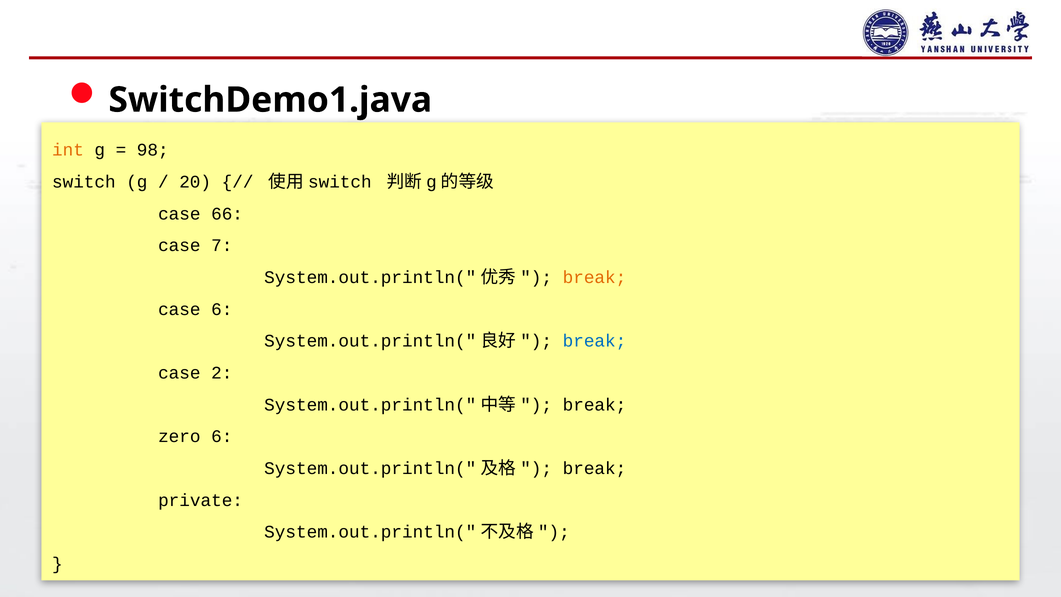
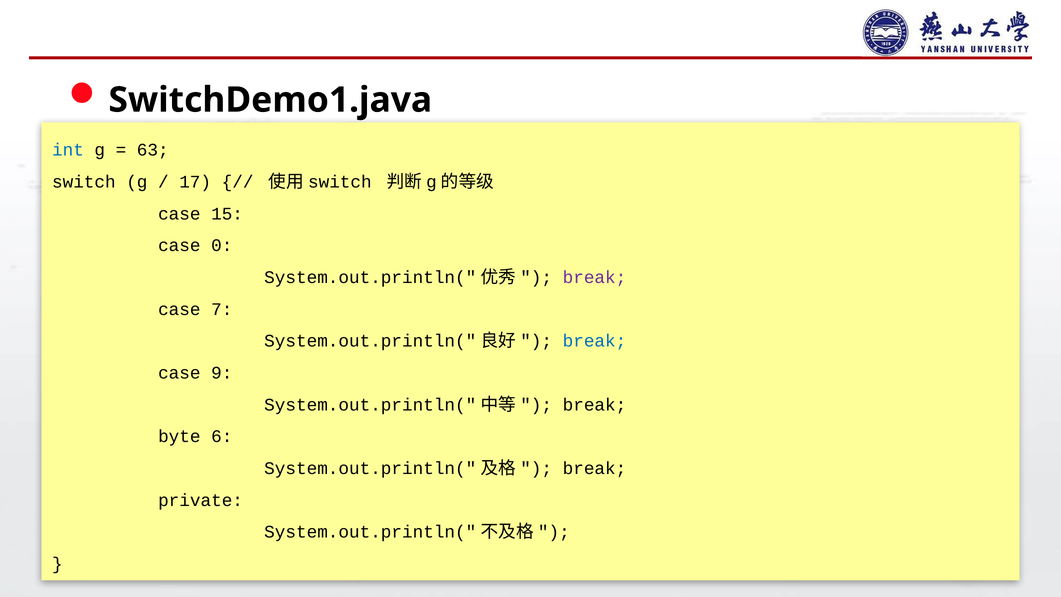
int colour: orange -> blue
98: 98 -> 63
20: 20 -> 17
66: 66 -> 15
7: 7 -> 0
break at (594, 277) colour: orange -> purple
case 6: 6 -> 7
2: 2 -> 9
zero: zero -> byte
